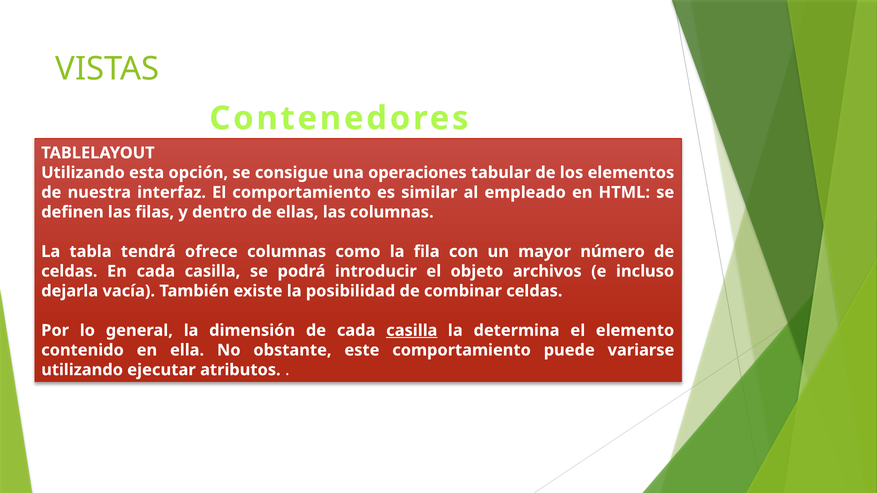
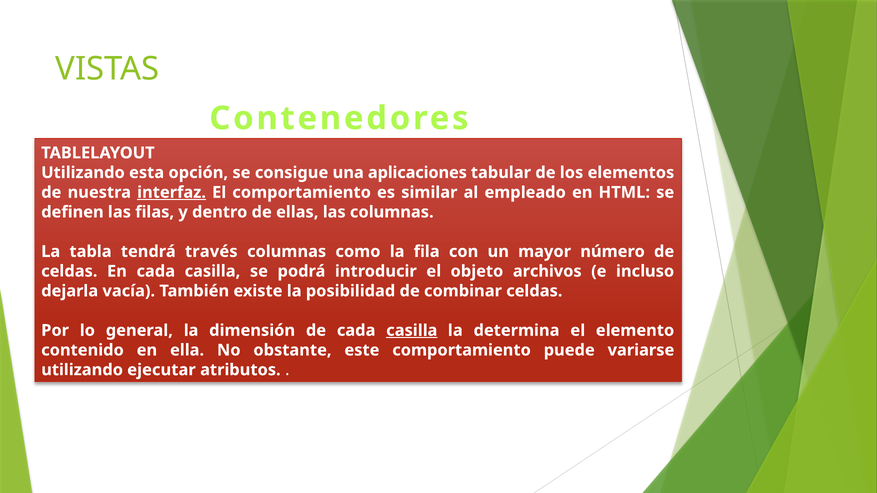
operaciones: operaciones -> aplicaciones
interfaz underline: none -> present
ofrece: ofrece -> través
